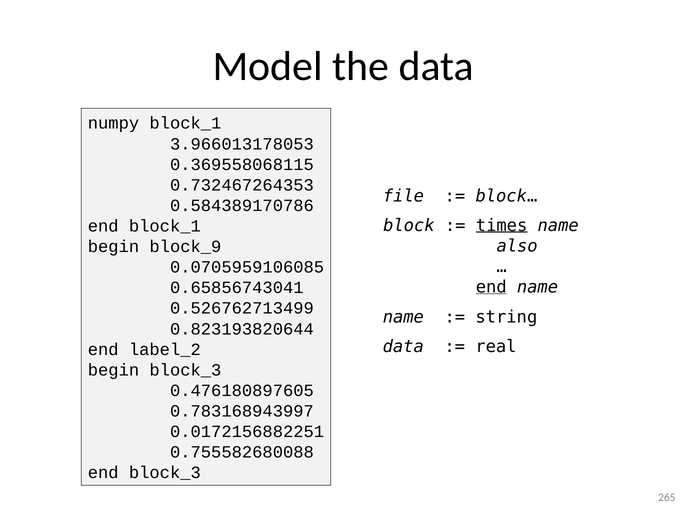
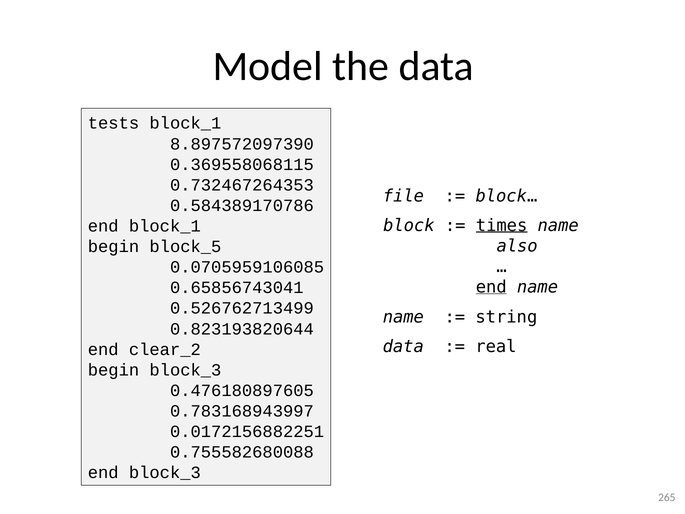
numpy: numpy -> tests
3.966013178053: 3.966013178053 -> 8.897572097390
block_9: block_9 -> block_5
label_2: label_2 -> clear_2
